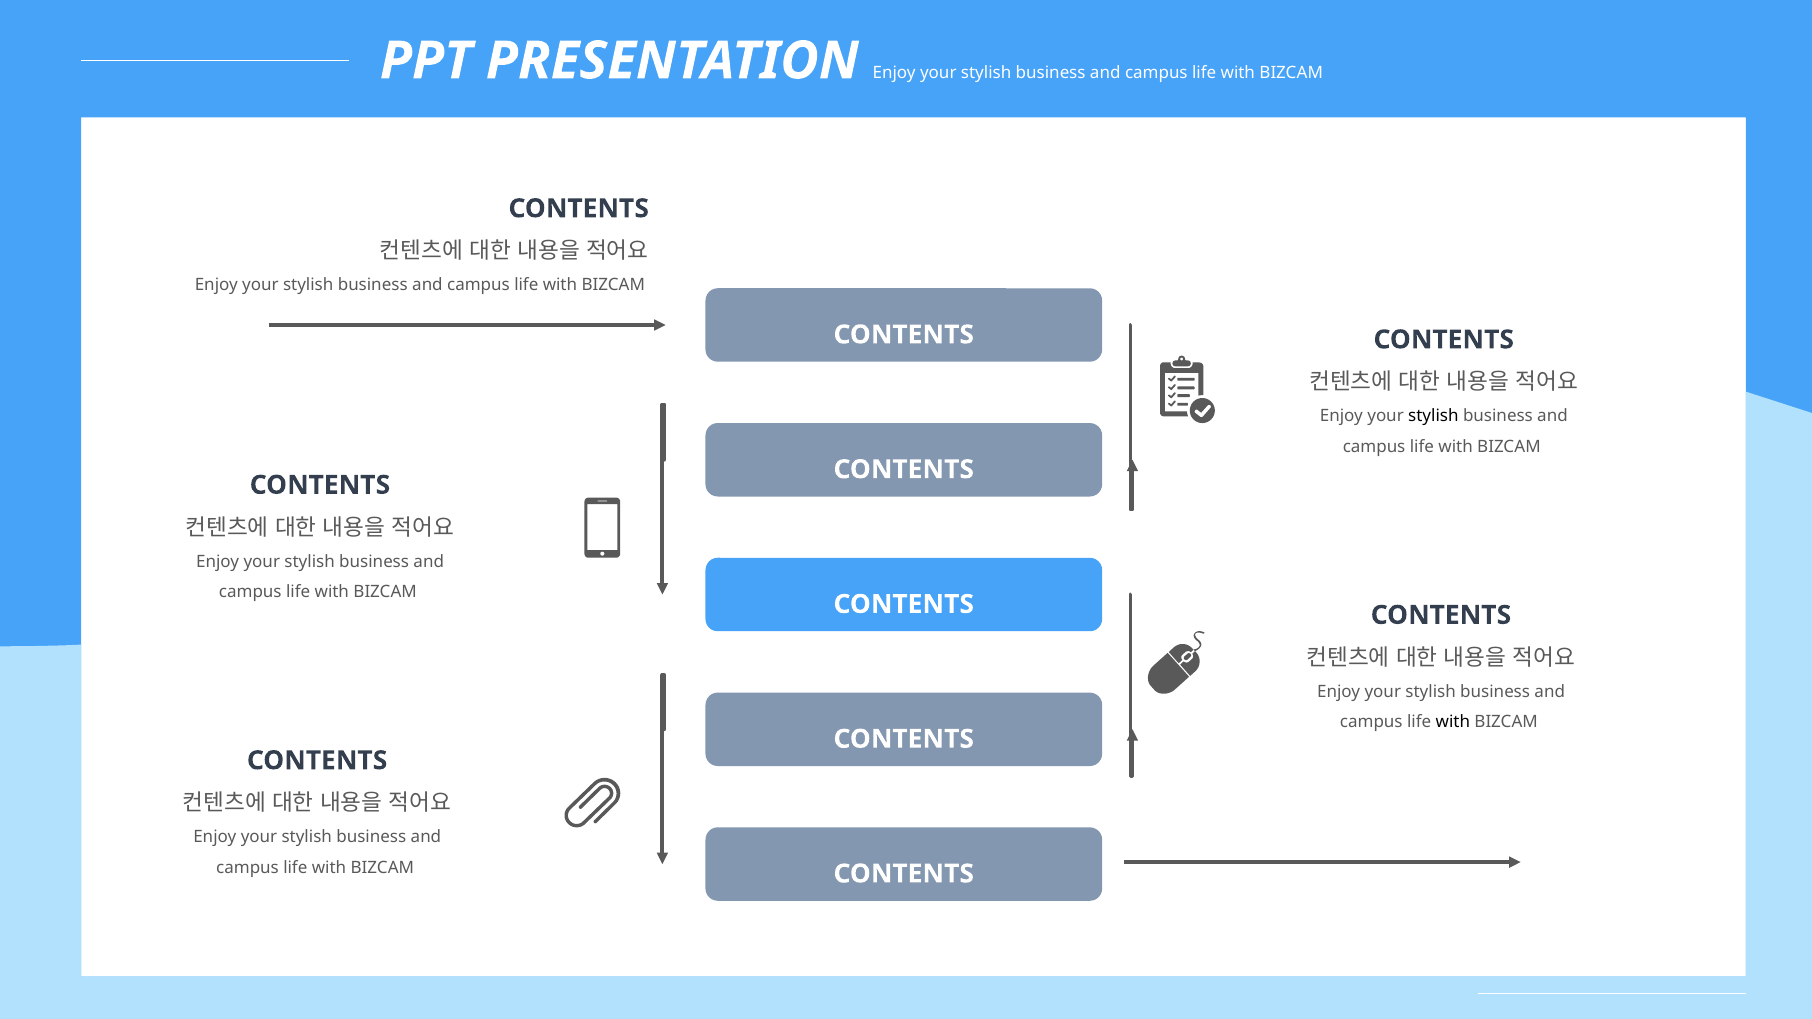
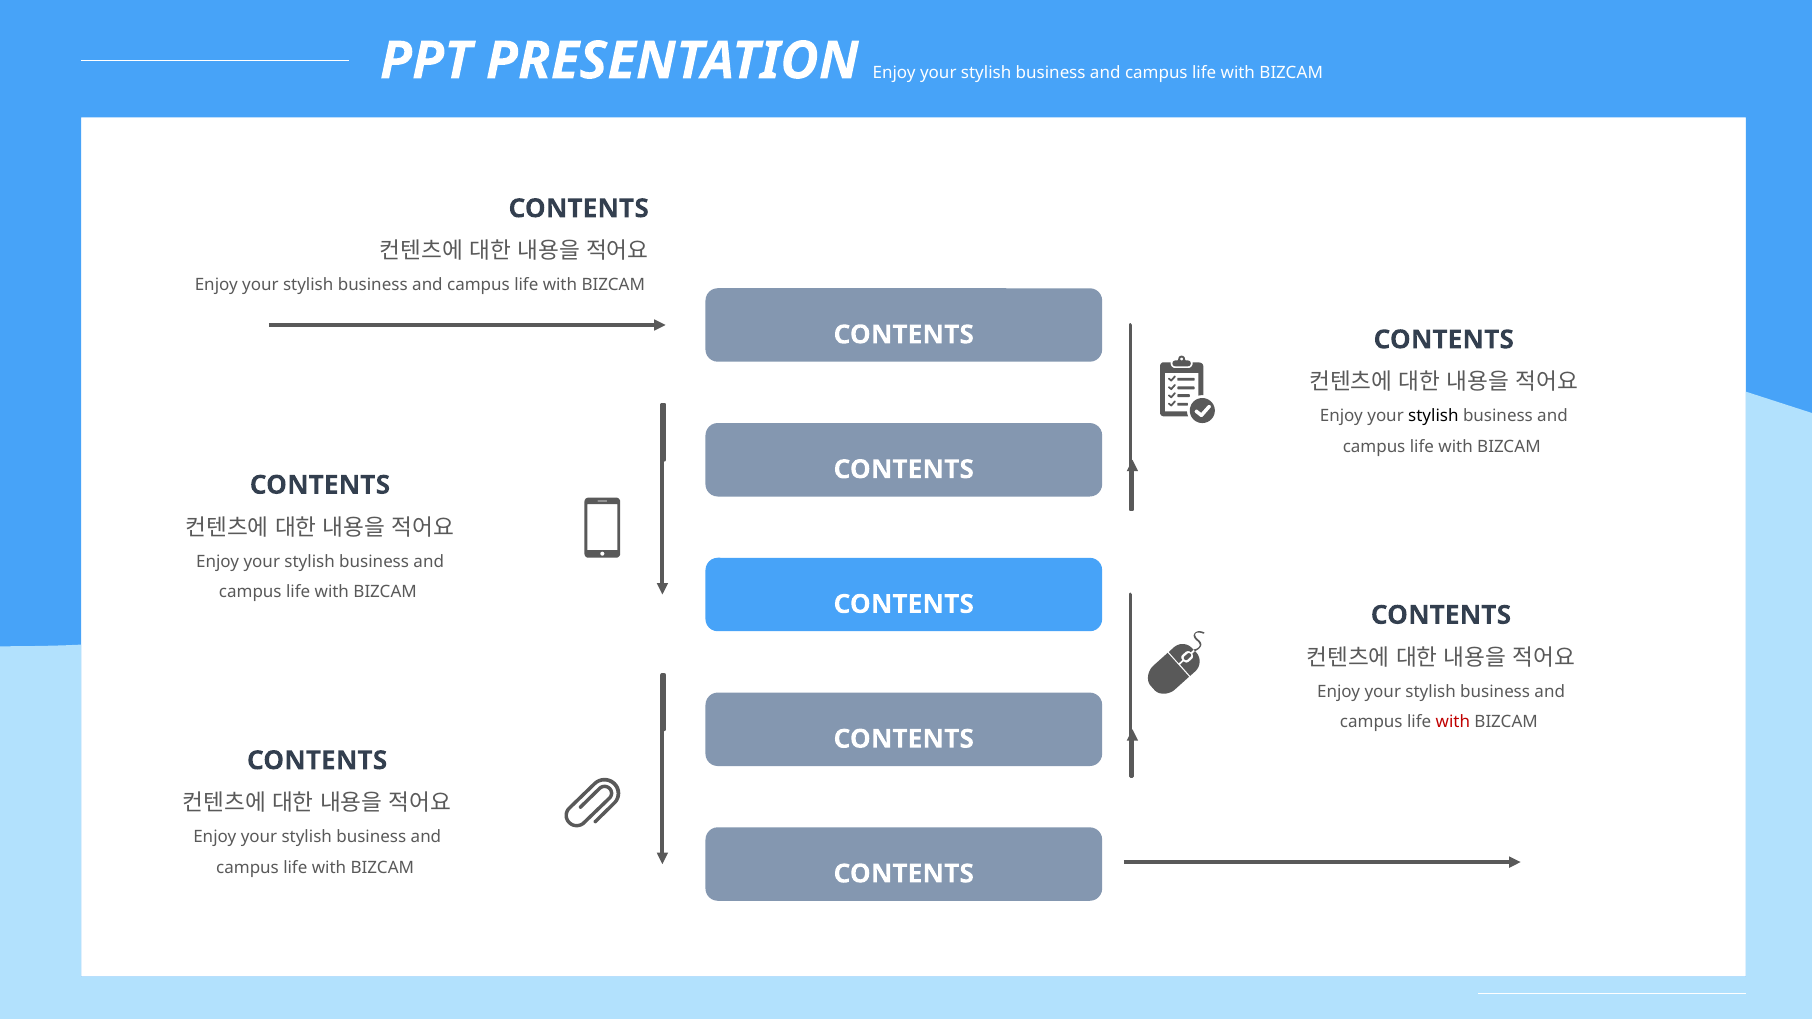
with at (1453, 722) colour: black -> red
